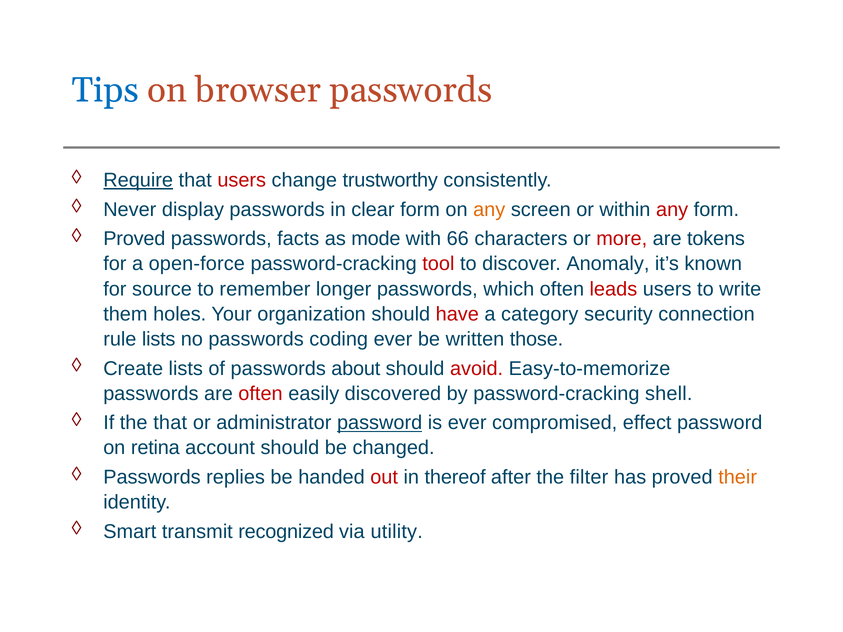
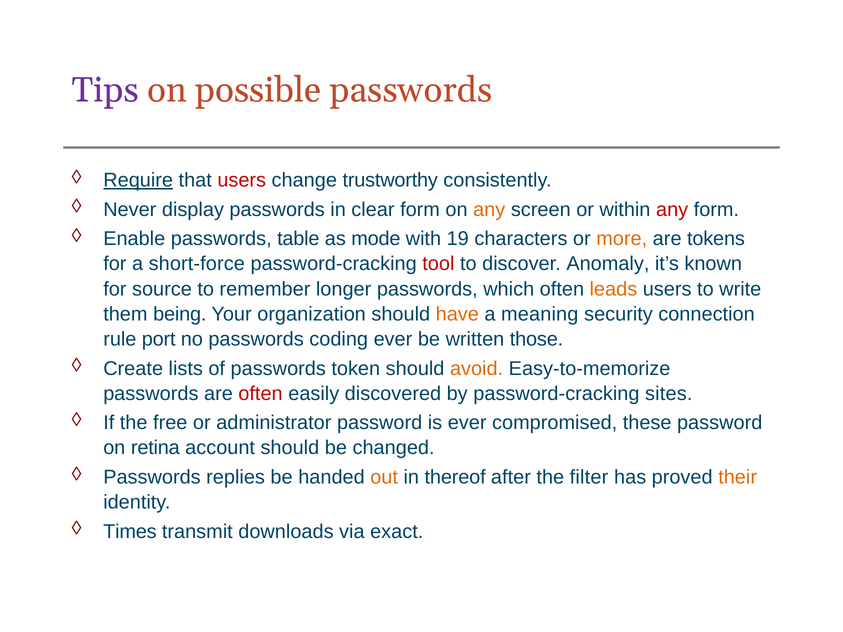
Tips colour: blue -> purple
browser: browser -> possible
Proved at (134, 239): Proved -> Enable
facts: facts -> table
66: 66 -> 19
more colour: red -> orange
open-force: open-force -> short-force
leads colour: red -> orange
holes: holes -> being
have colour: red -> orange
category: category -> meaning
rule lists: lists -> port
about: about -> token
avoid colour: red -> orange
shell: shell -> sites
the that: that -> free
password at (380, 423) underline: present -> none
effect: effect -> these
out colour: red -> orange
Smart: Smart -> Times
recognized: recognized -> downloads
utility: utility -> exact
